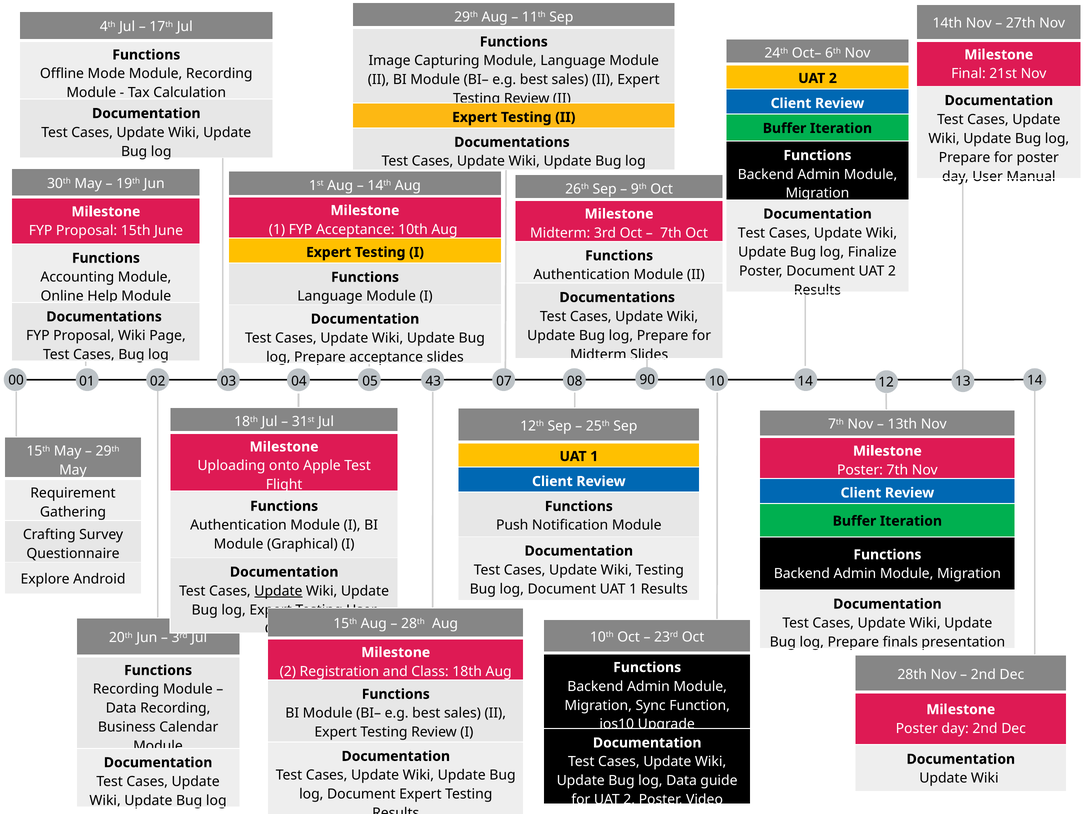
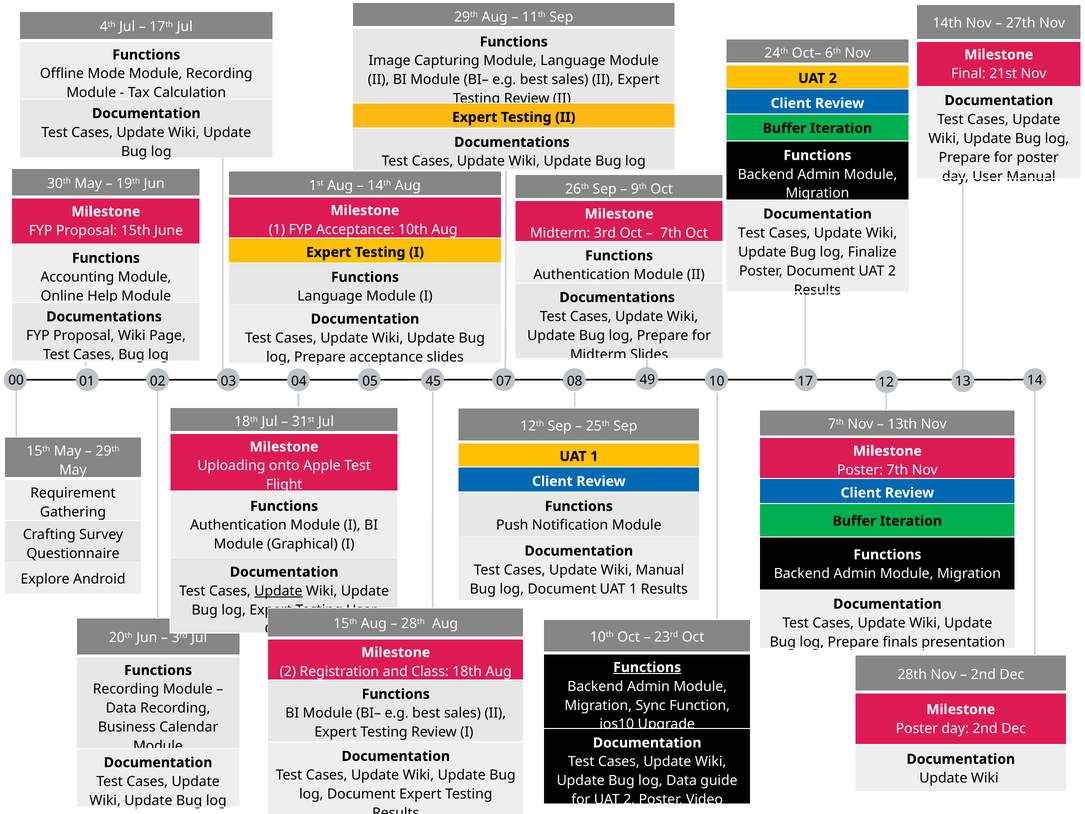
43: 43 -> 45
90: 90 -> 49
10 14: 14 -> 17
Wiki Testing: Testing -> Manual
Functions at (647, 667) underline: none -> present
